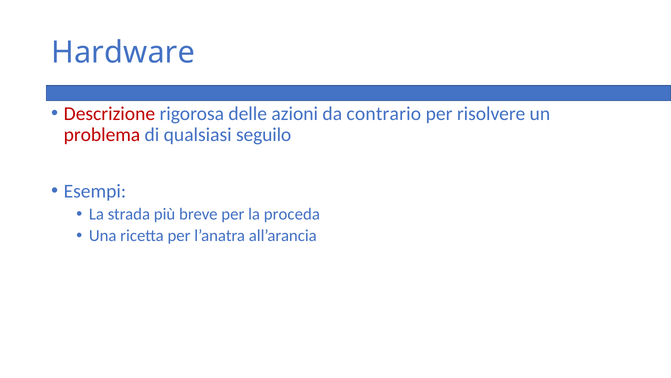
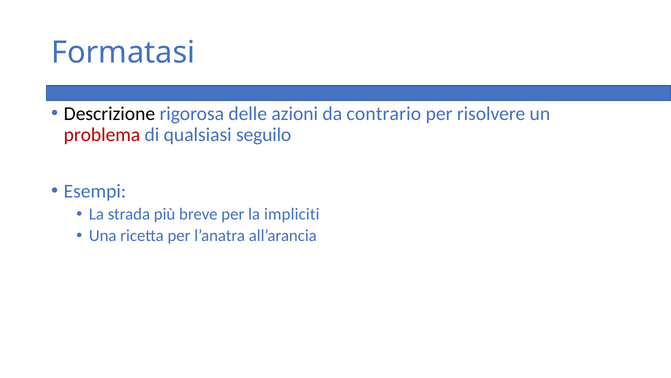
Hardware: Hardware -> Formatasi
Descrizione colour: red -> black
proceda: proceda -> impliciti
